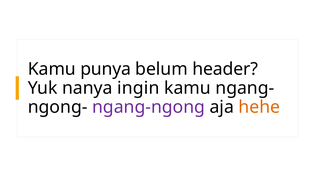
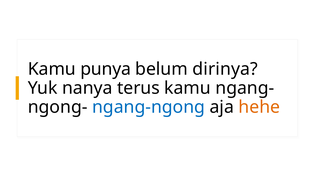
header: header -> dirinya
ingin: ingin -> terus
ngang-ngong colour: purple -> blue
